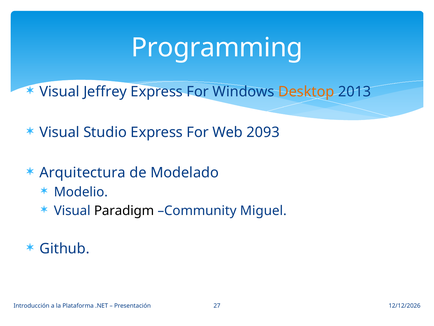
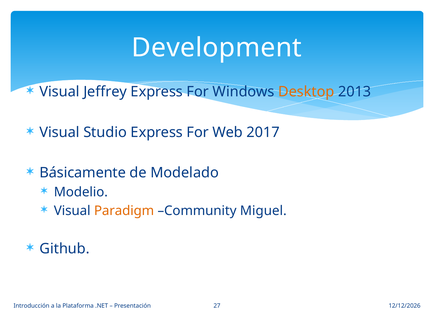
Programming: Programming -> Development
2093: 2093 -> 2017
Arquitectura: Arquitectura -> Básicamente
Paradigm colour: black -> orange
